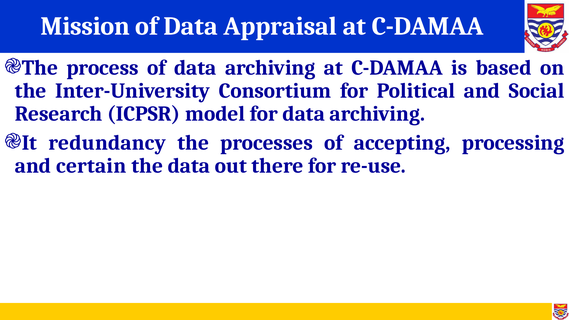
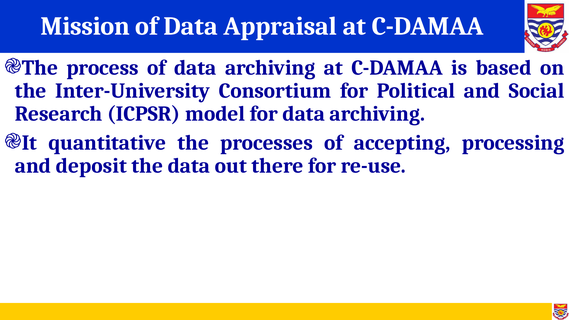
redundancy: redundancy -> quantitative
certain: certain -> deposit
